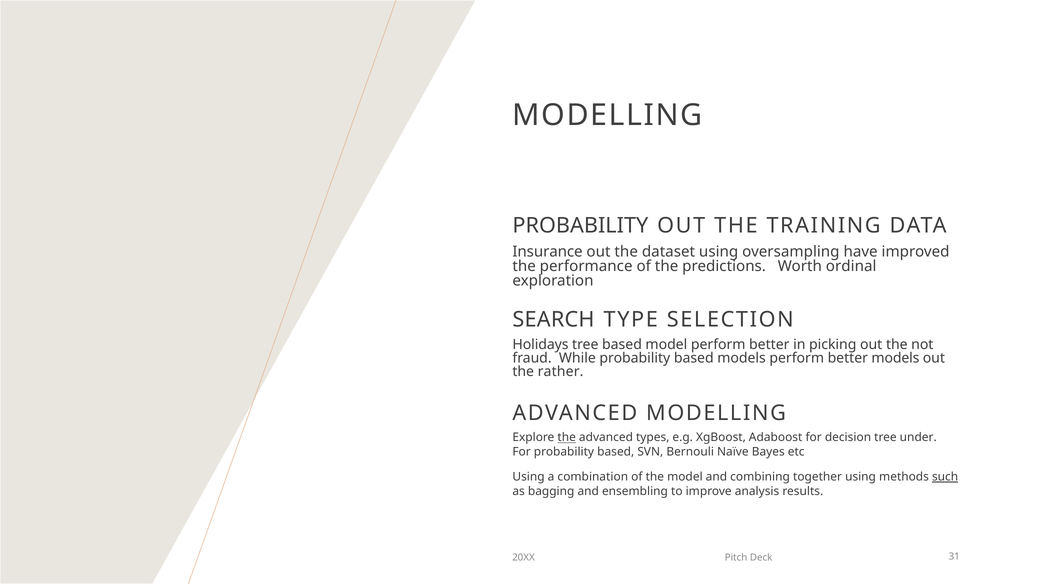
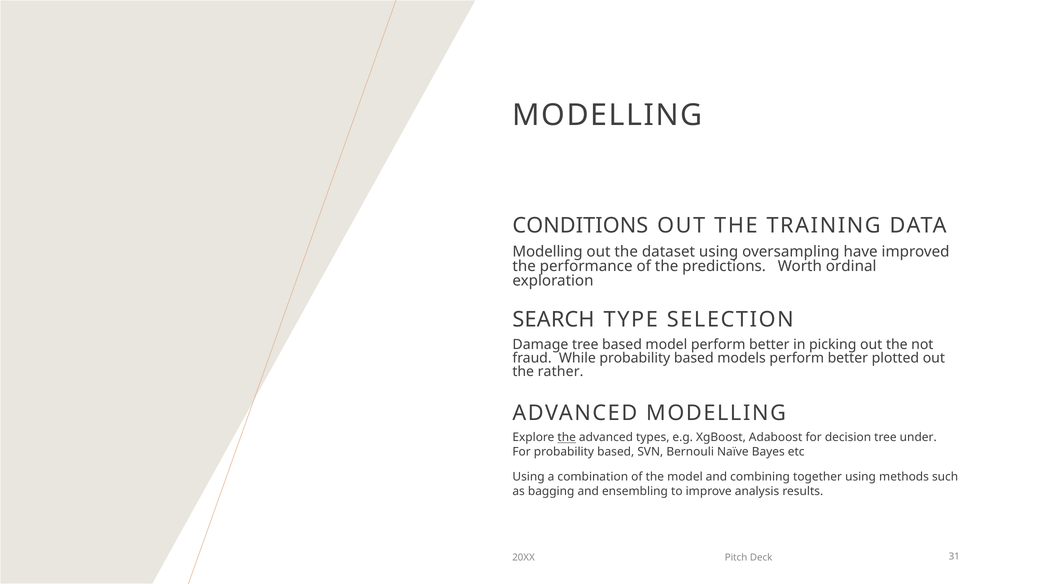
PROBABILITY at (580, 226): PROBABILITY -> CONDITIONS
Insurance at (548, 252): Insurance -> Modelling
Holidays: Holidays -> Damage
better models: models -> plotted
such underline: present -> none
